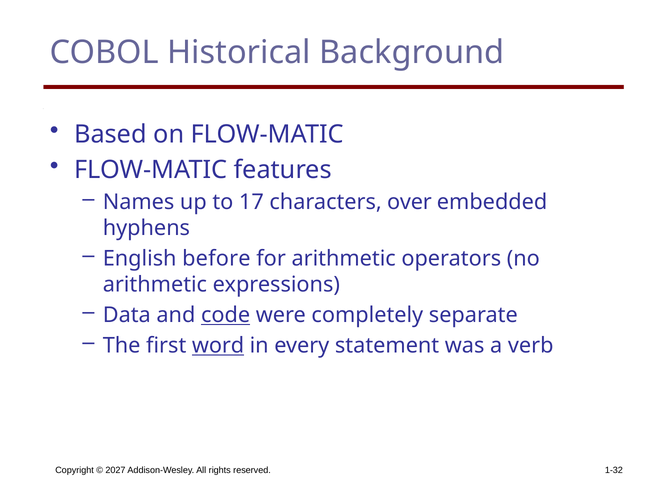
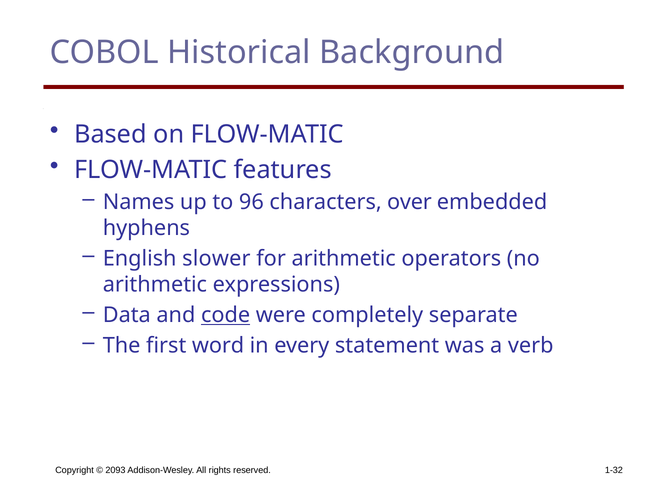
17: 17 -> 96
before: before -> slower
word underline: present -> none
2027: 2027 -> 2093
